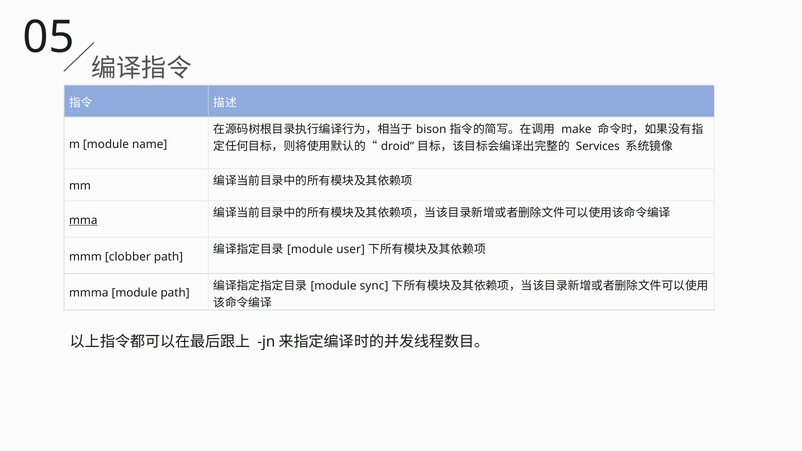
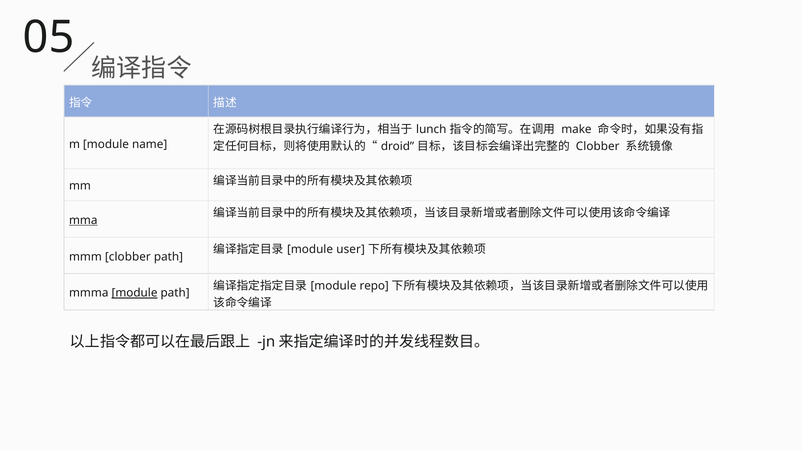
bison: bison -> lunch
Services at (598, 146): Services -> Clobber
sync: sync -> repo
module at (135, 293) underline: none -> present
